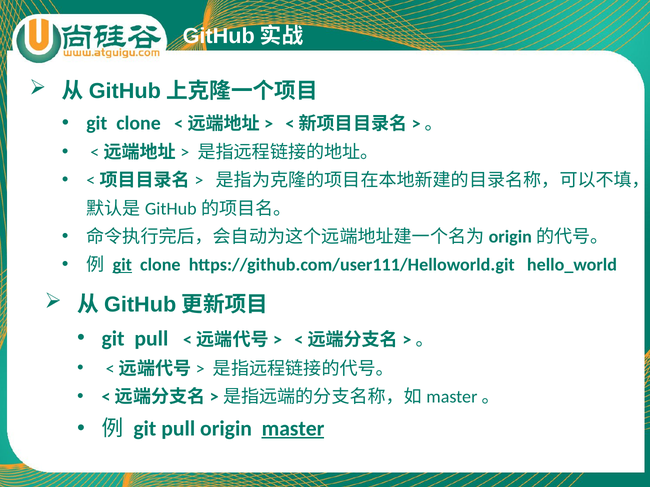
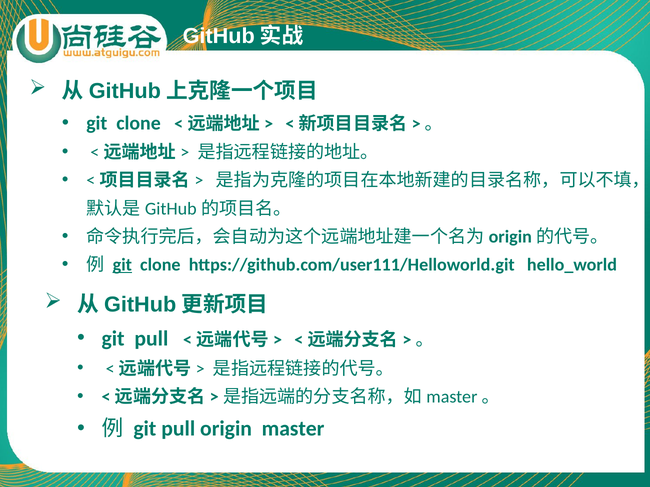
master underline: present -> none
